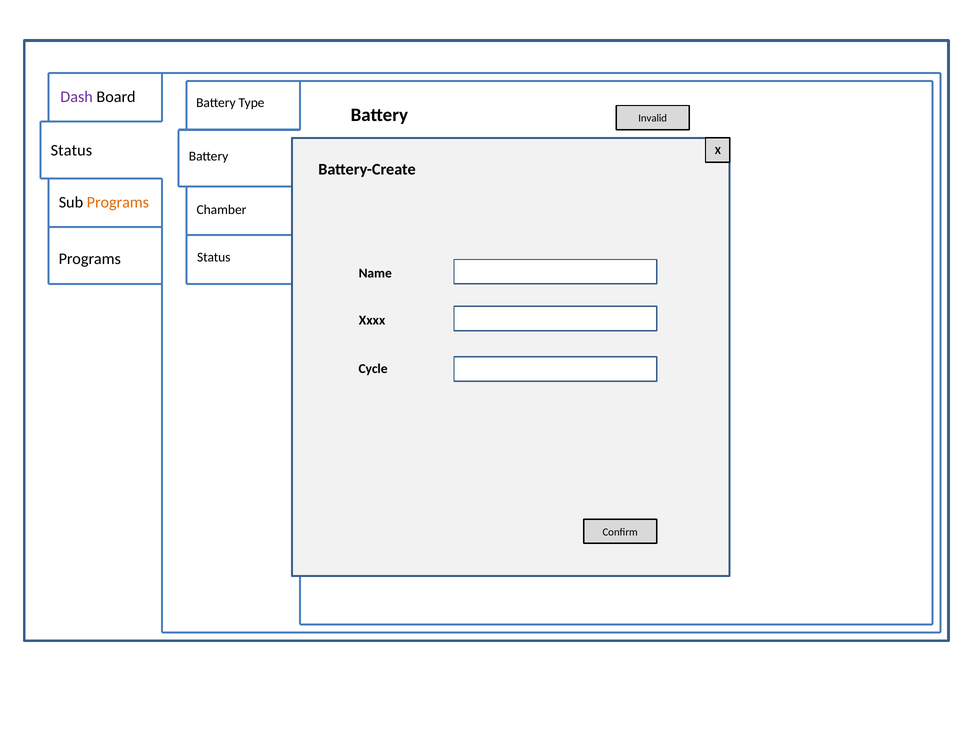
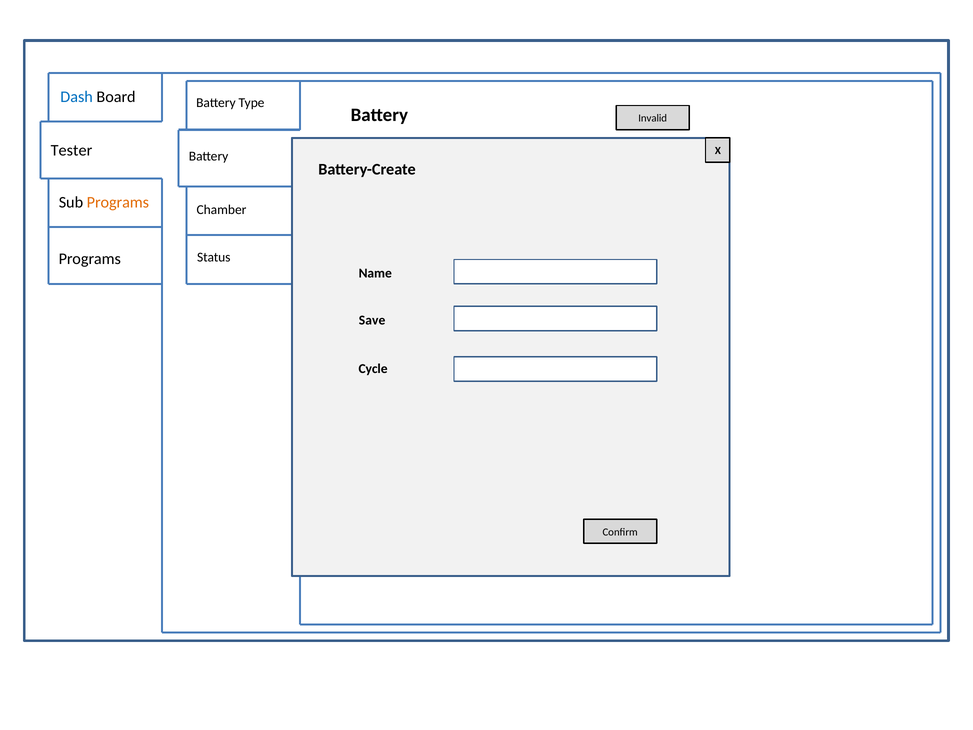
Dash colour: purple -> blue
Status at (71, 150): Status -> Tester
Xxxx at (372, 320): Xxxx -> Save
